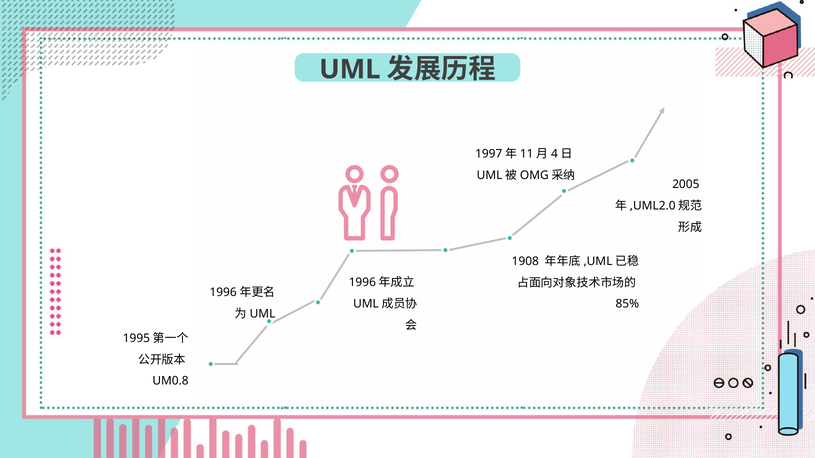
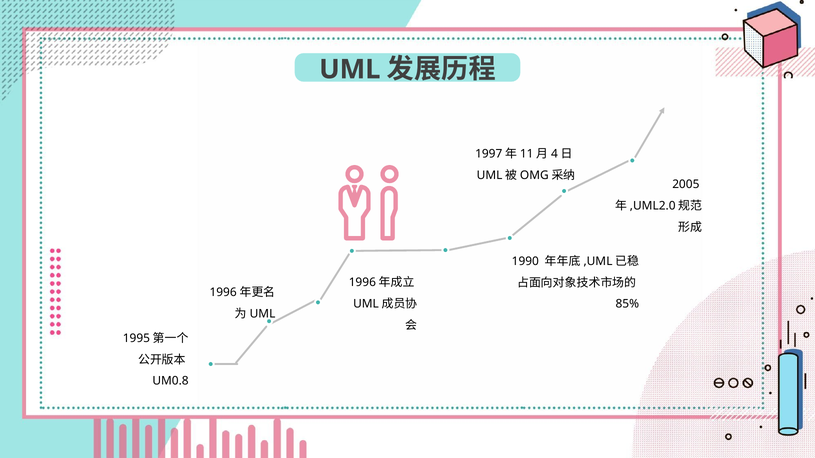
1908: 1908 -> 1990
